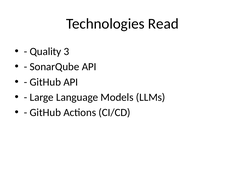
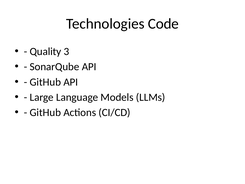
Read: Read -> Code
